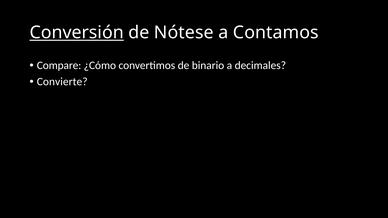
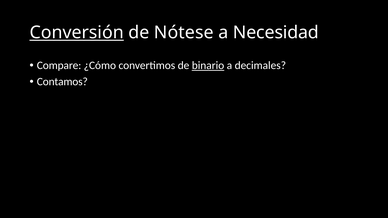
Contamos: Contamos -> Necesidad
binario underline: none -> present
Convierte: Convierte -> Contamos
